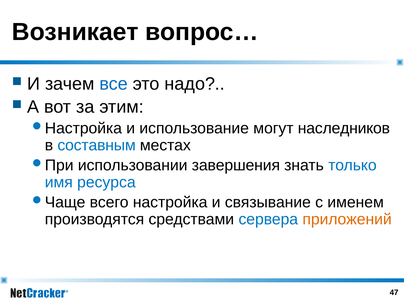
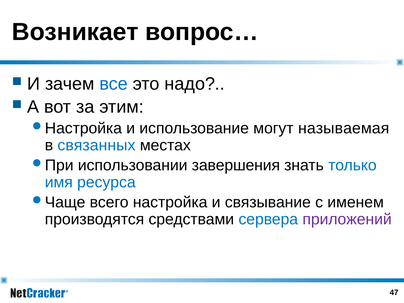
наследников: наследников -> называемая
составным: составным -> связанных
приложений colour: orange -> purple
